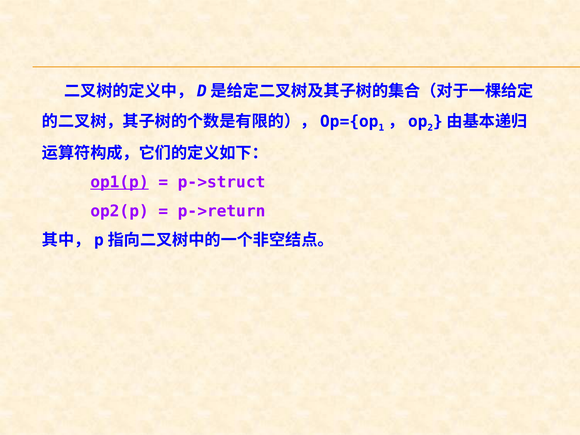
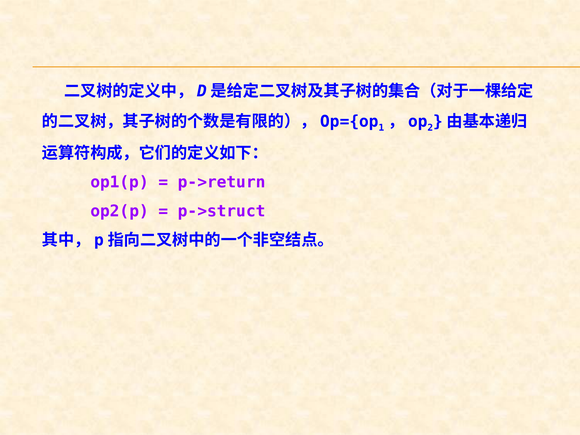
op1(p underline: present -> none
p->struct: p->struct -> p->return
p->return: p->return -> p->struct
